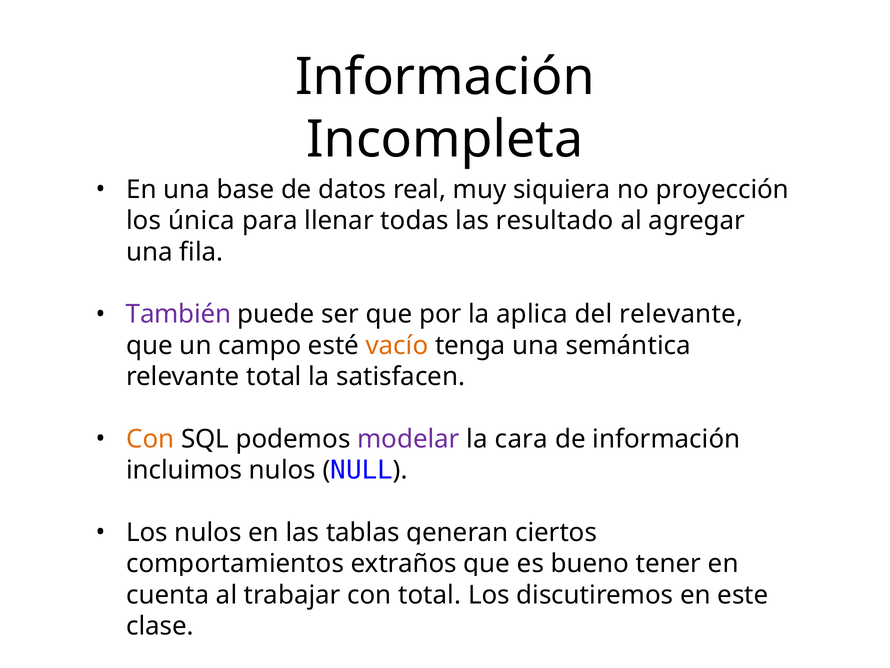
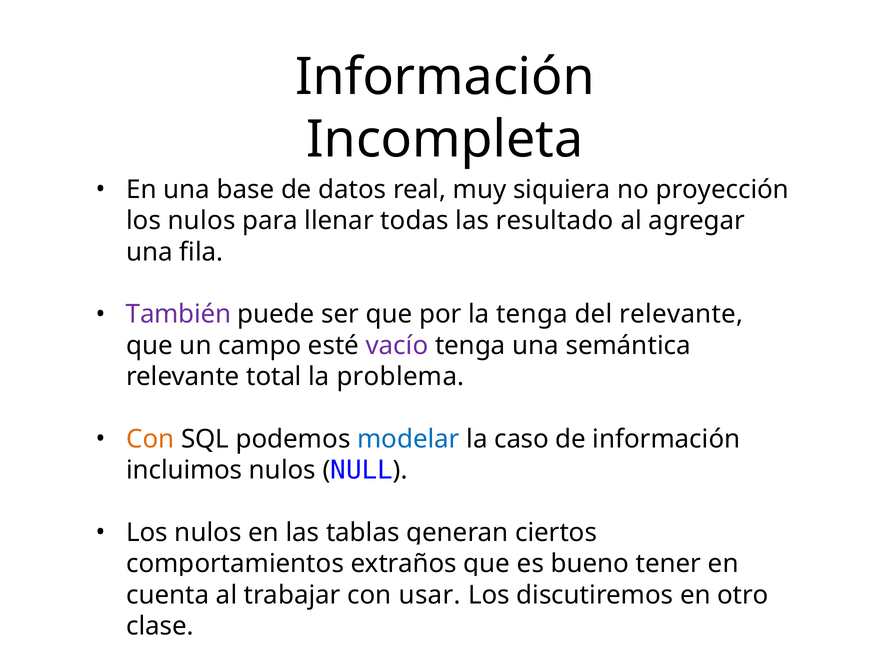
única at (202, 221): única -> nulos
la aplica: aplica -> tenga
vacío colour: orange -> purple
satisfacen: satisfacen -> problema
modelar colour: purple -> blue
cara: cara -> caso
con total: total -> usar
este: este -> otro
